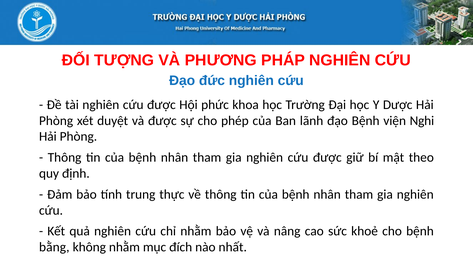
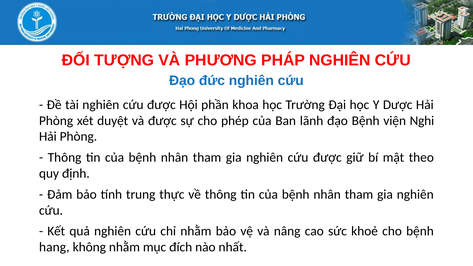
phức: phức -> phần
bằng: bằng -> hang
